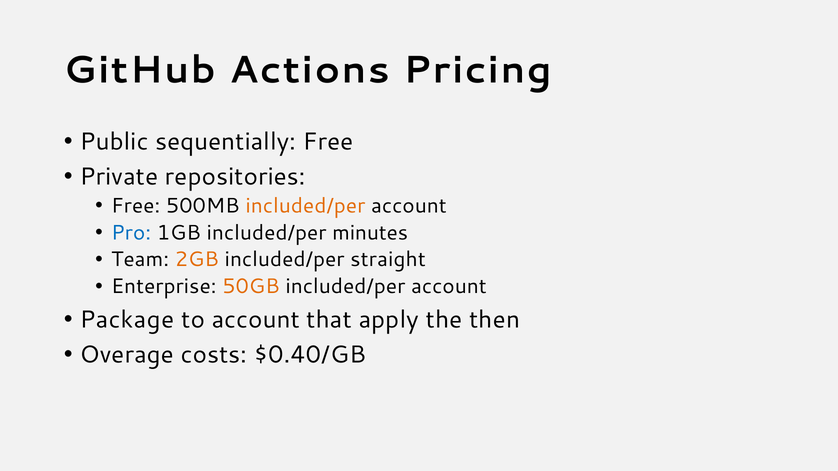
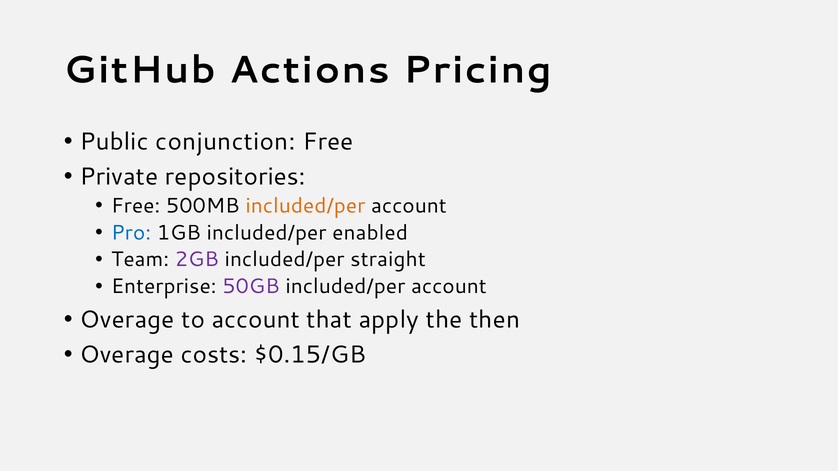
sequentially: sequentially -> conjunction
minutes: minutes -> enabled
2GB colour: orange -> purple
50GB colour: orange -> purple
Package at (127, 320): Package -> Overage
$0.40/GB: $0.40/GB -> $0.15/GB
